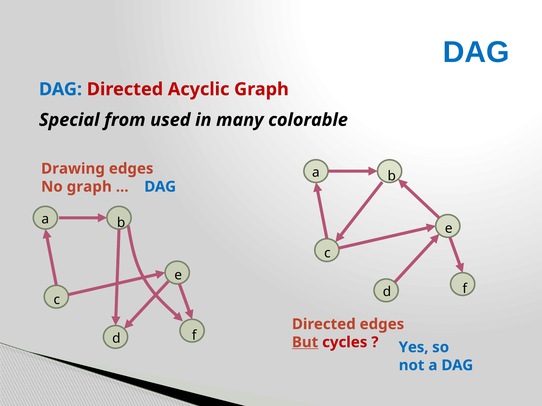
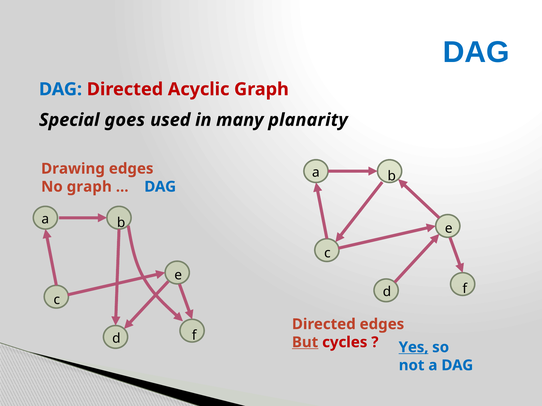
from: from -> goes
colorable: colorable -> planarity
Yes underline: none -> present
